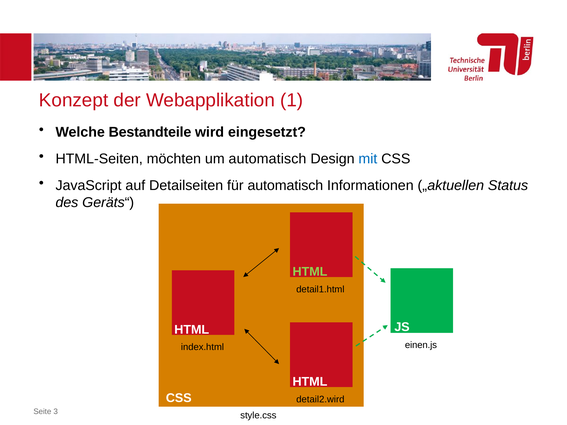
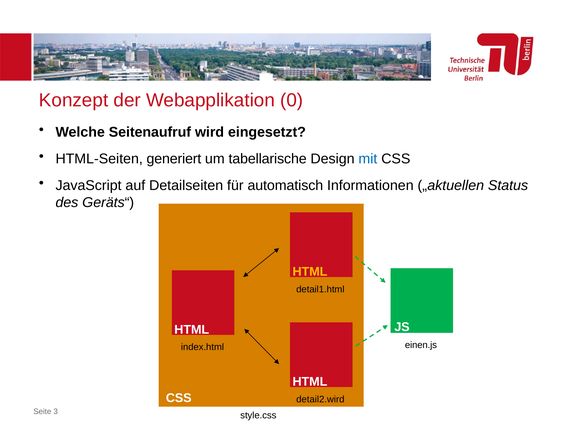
1: 1 -> 0
Bestandteile: Bestandteile -> Seitenaufruf
möchten: möchten -> generiert
um automatisch: automatisch -> tabellarische
HTML at (310, 272) colour: light green -> yellow
